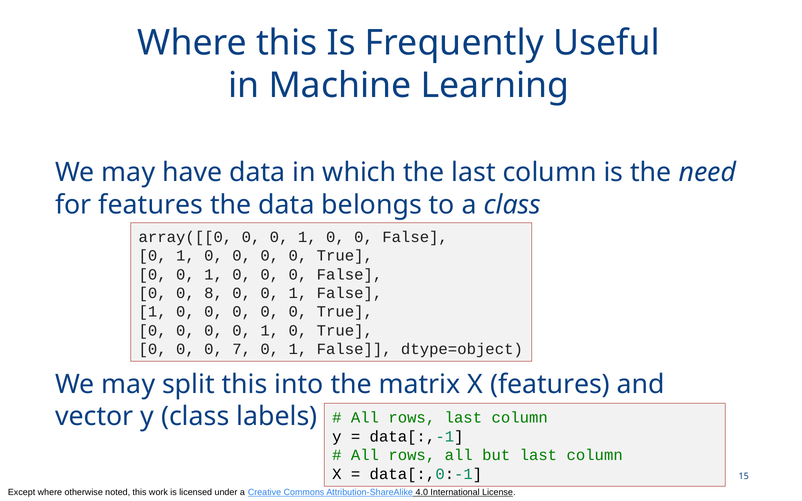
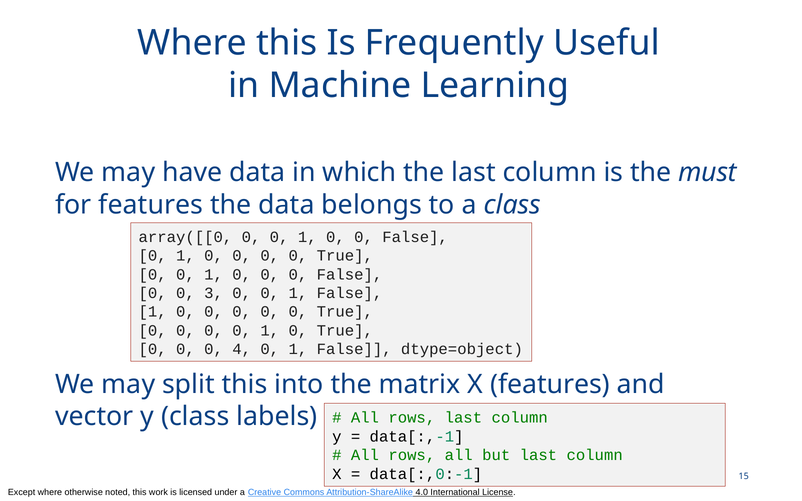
need: need -> must
8: 8 -> 3
7: 7 -> 4
